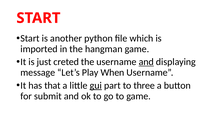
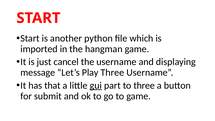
creted: creted -> cancel
and at (146, 62) underline: present -> none
Play When: When -> Three
